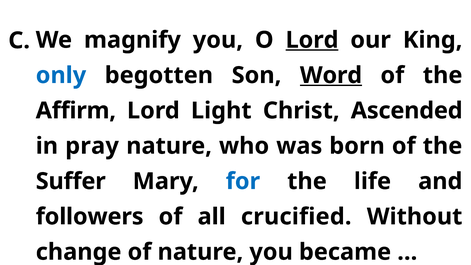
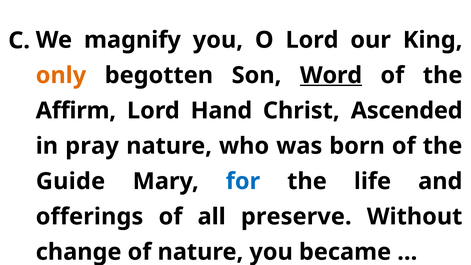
Lord at (312, 40) underline: present -> none
only colour: blue -> orange
Light: Light -> Hand
Suffer: Suffer -> Guide
followers: followers -> offerings
crucified: crucified -> preserve
